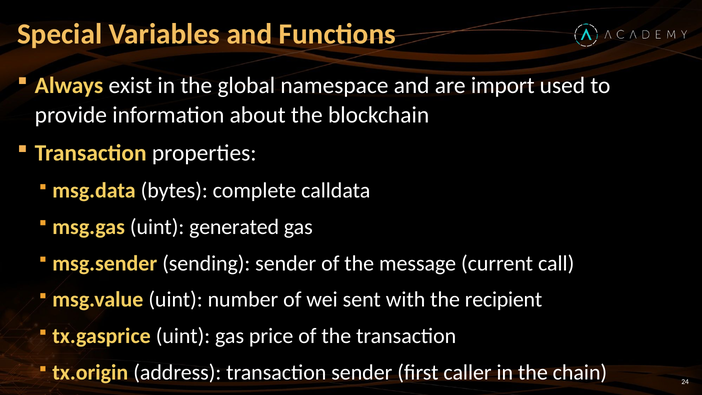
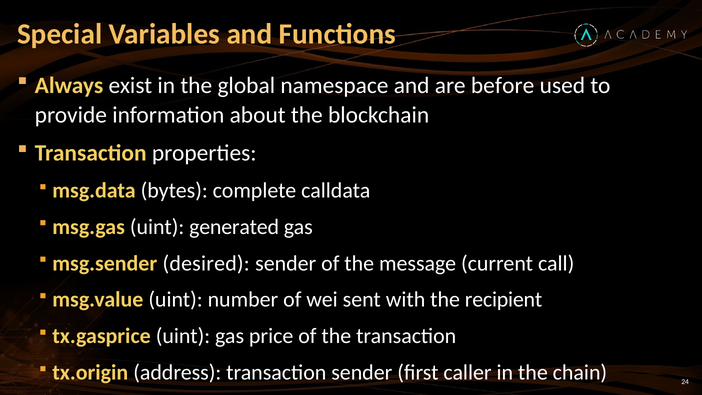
import: import -> before
sending: sending -> desired
